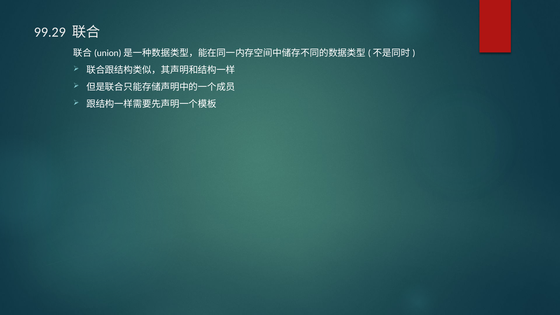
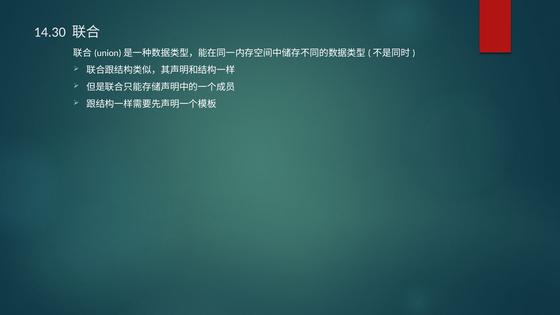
99.29: 99.29 -> 14.30
